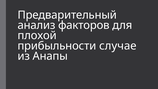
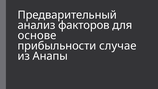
плохой: плохой -> основе
